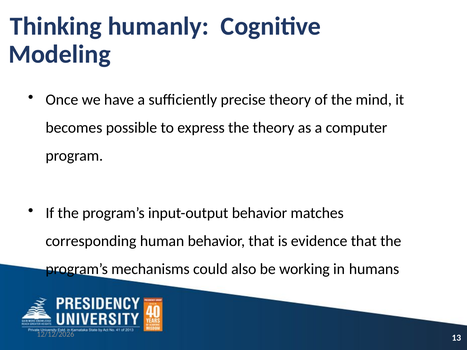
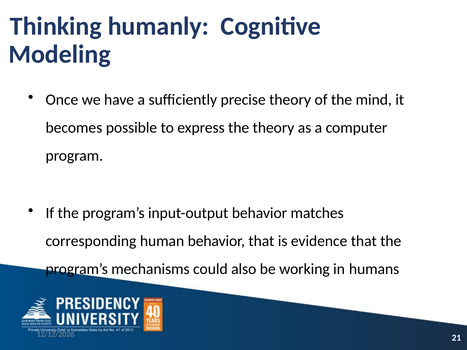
13: 13 -> 21
